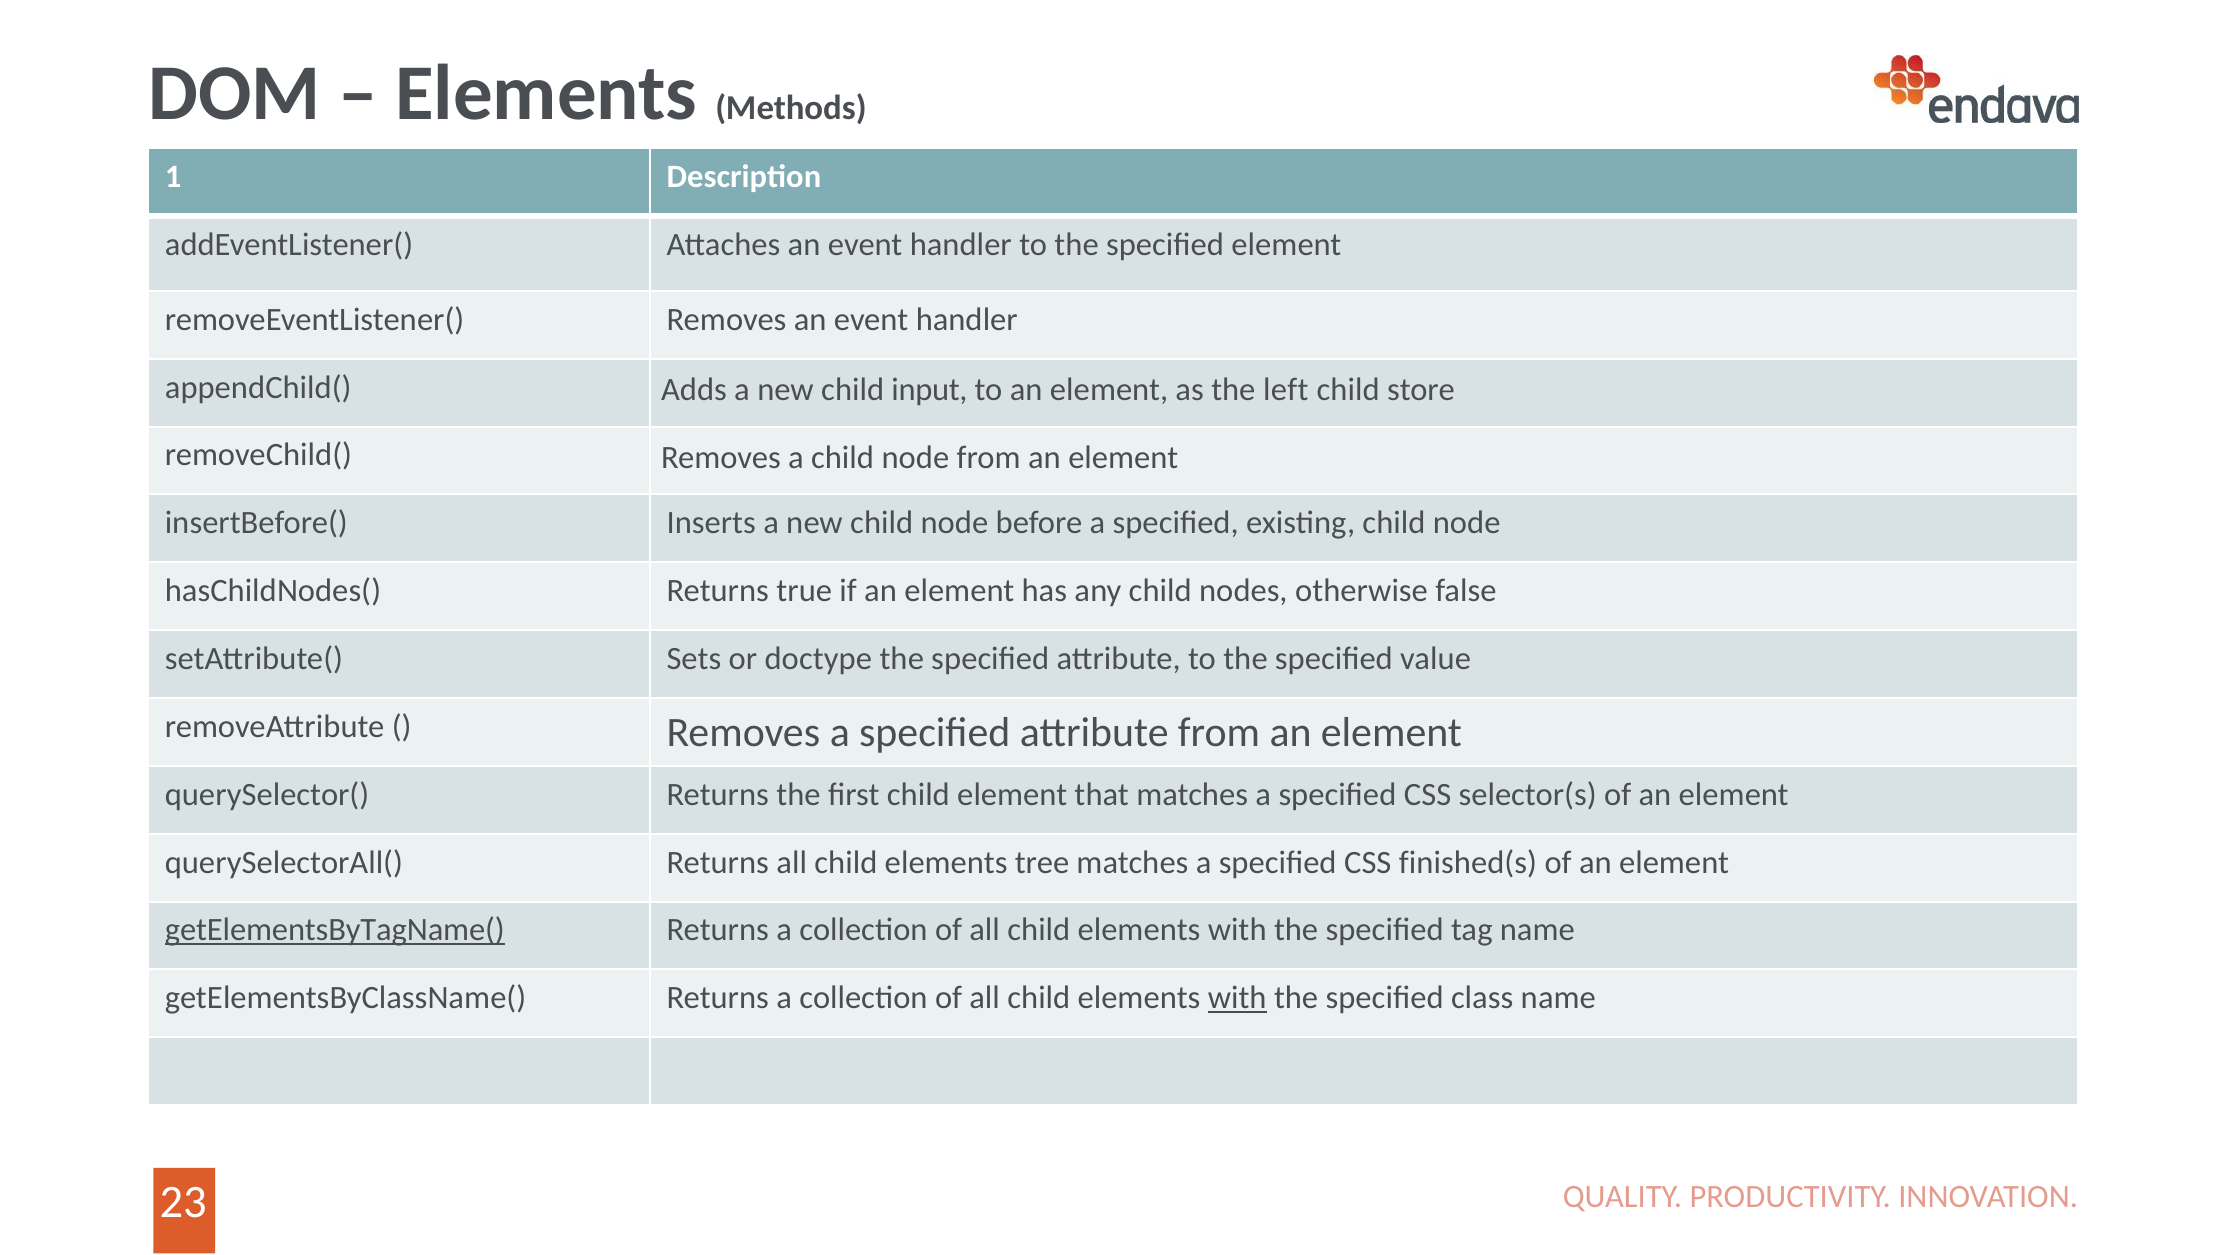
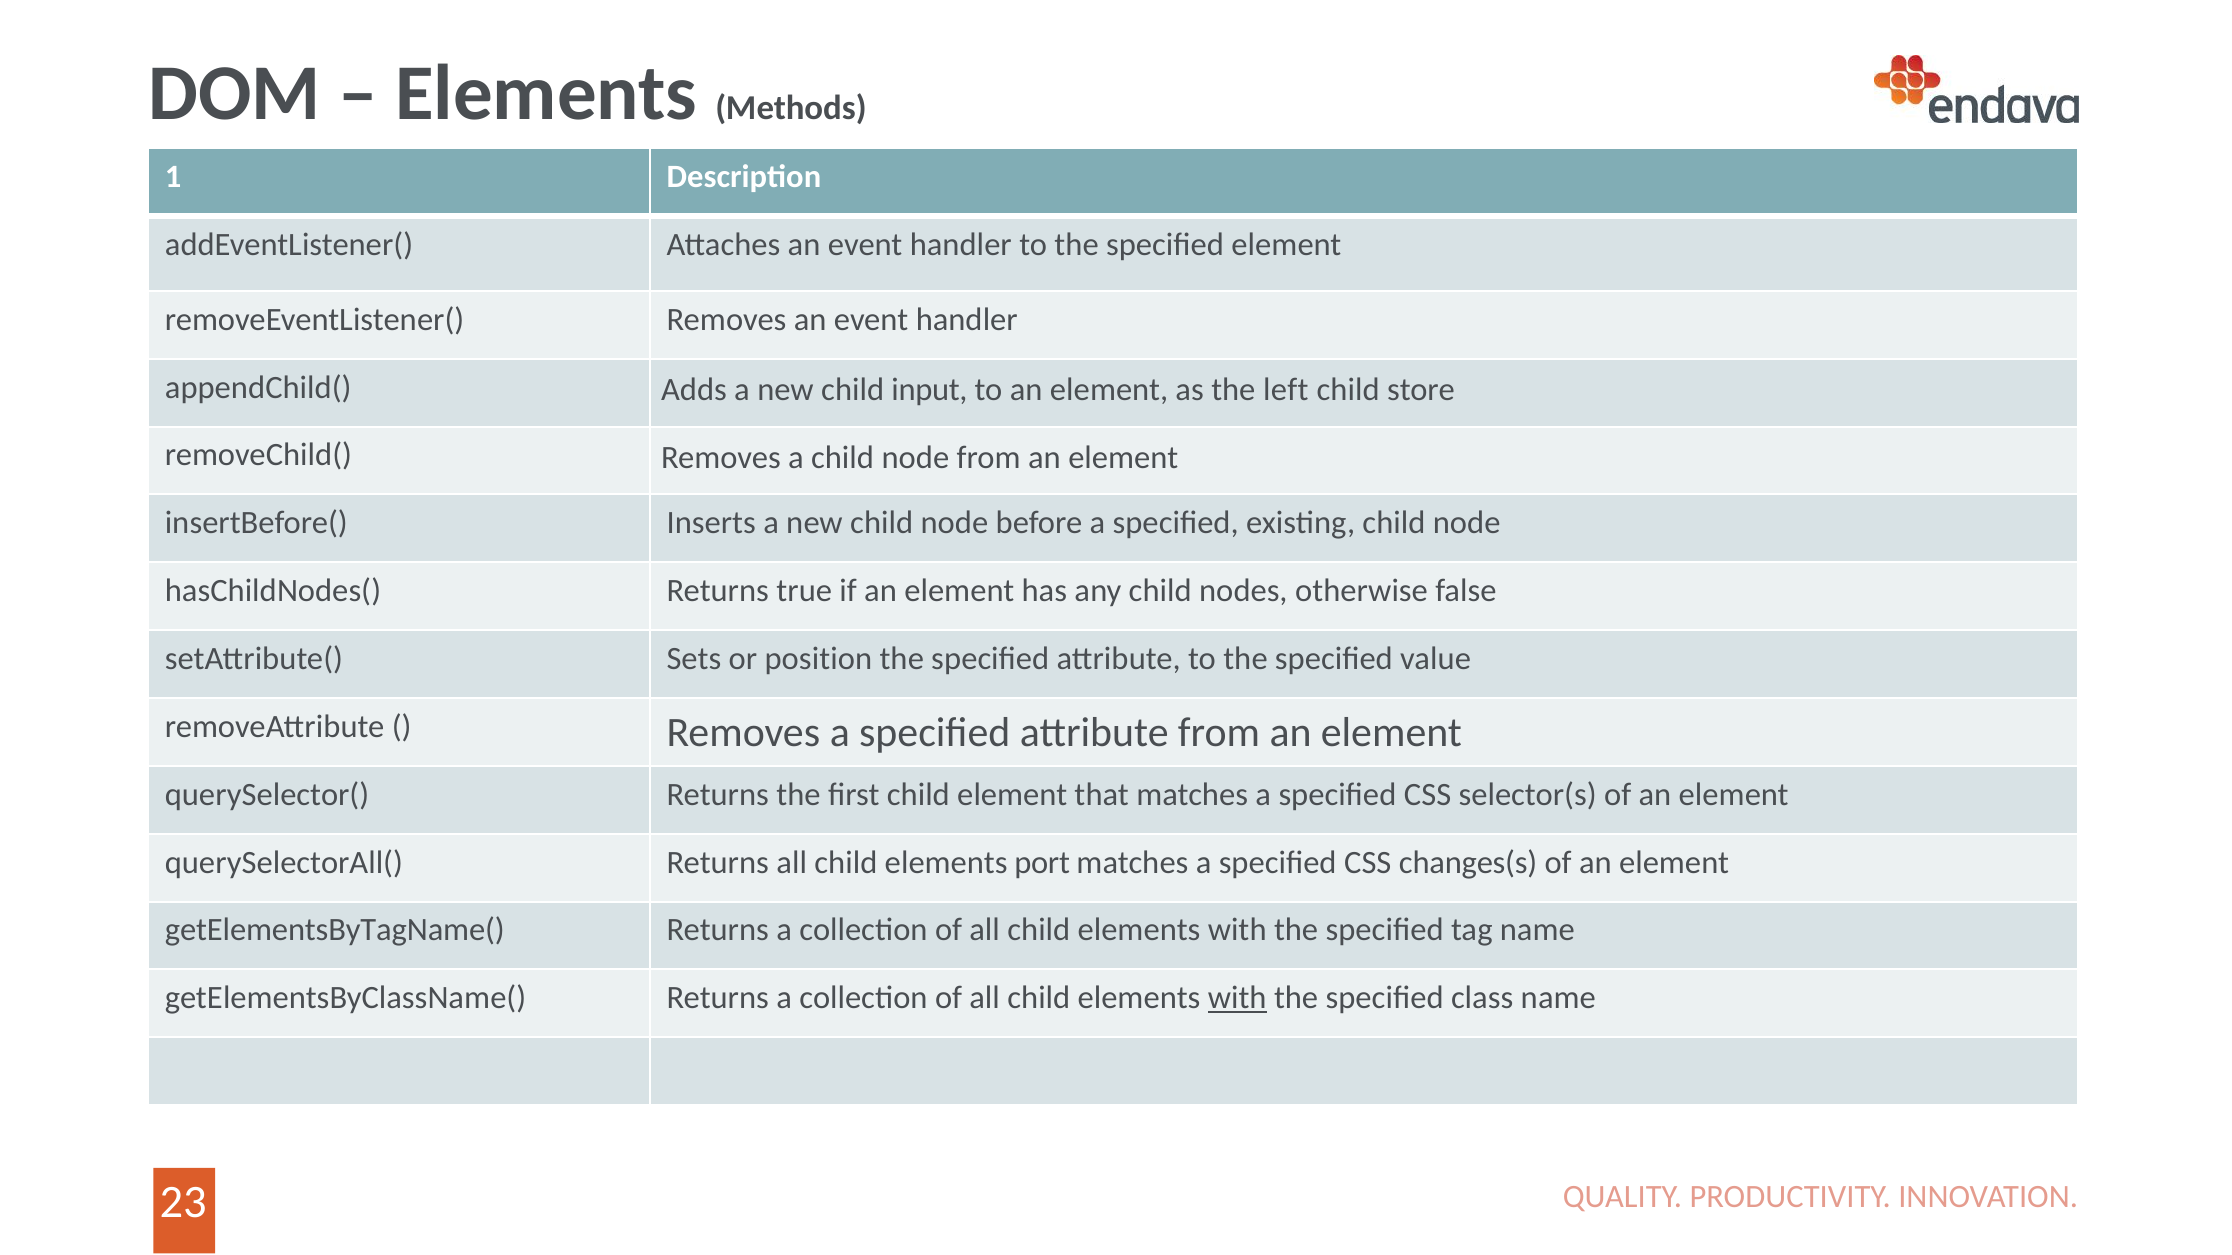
doctype: doctype -> position
tree: tree -> port
finished(s: finished(s -> changes(s
getElementsByTagName( underline: present -> none
